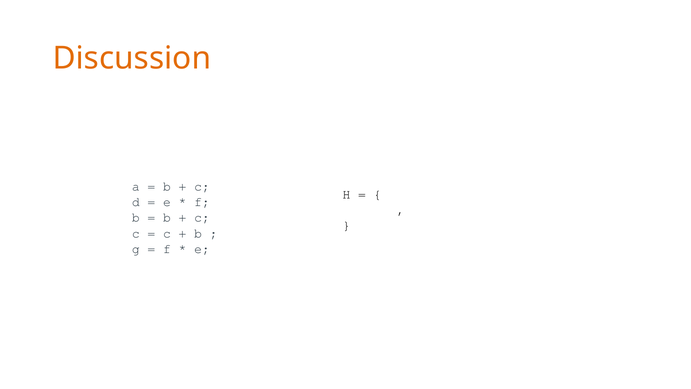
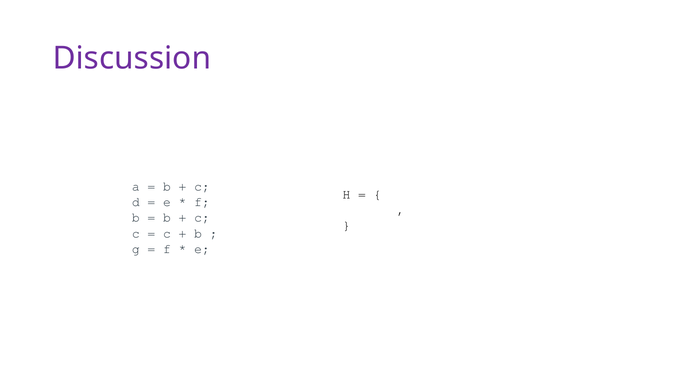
Discussion colour: orange -> purple
